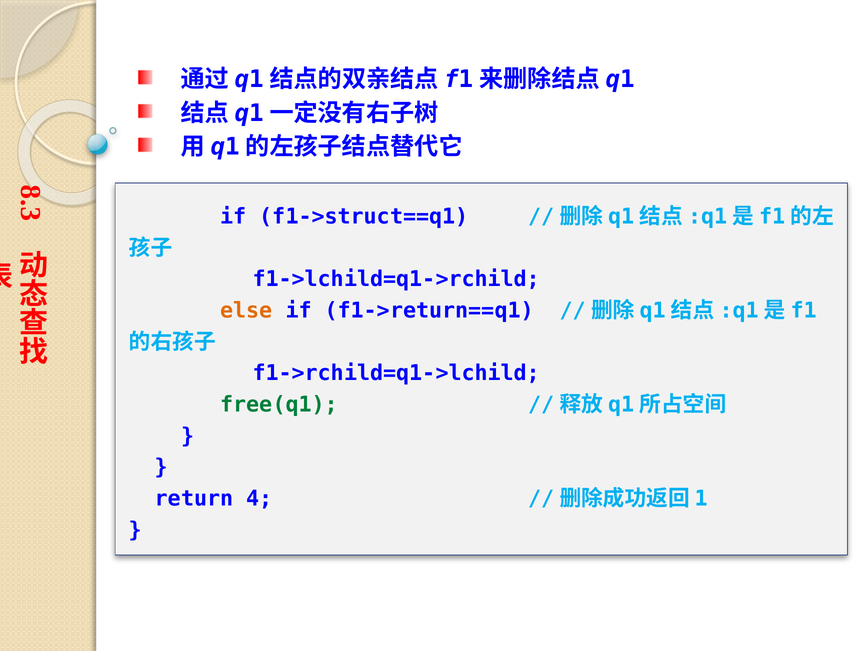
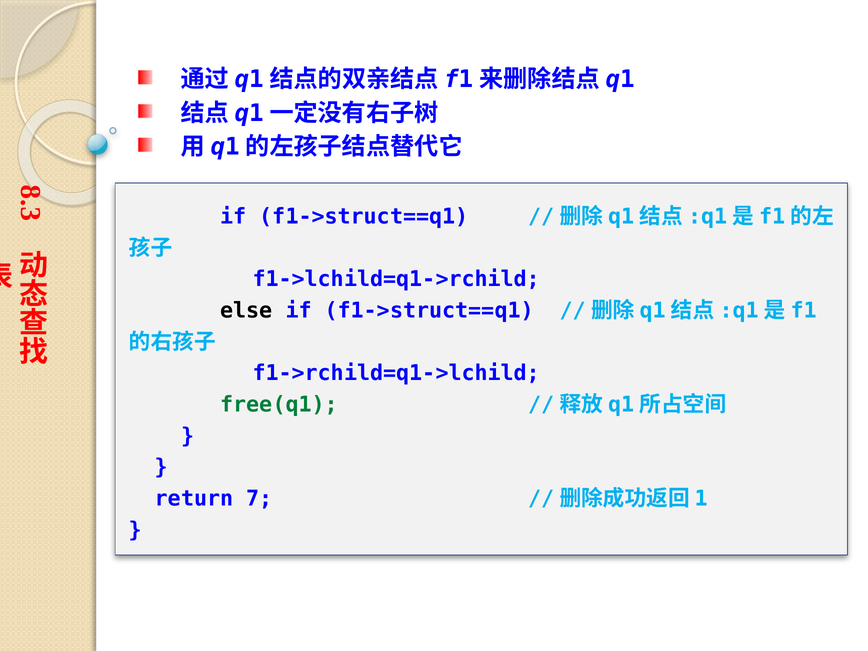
else colour: orange -> black
f1->return==q1 at (429, 311): f1->return==q1 -> f1->struct==q1
4: 4 -> 7
